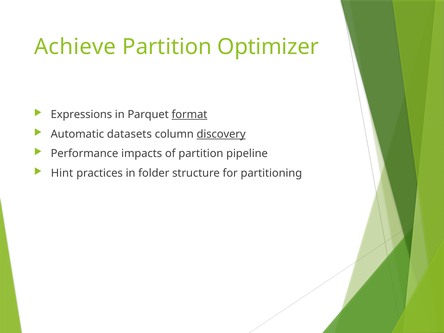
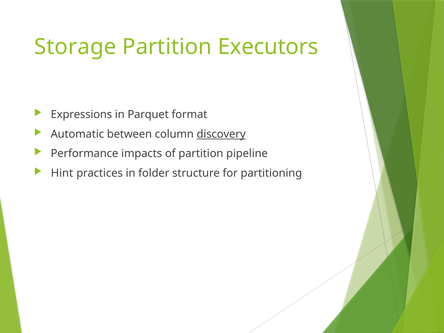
Achieve: Achieve -> Storage
Optimizer: Optimizer -> Executors
format underline: present -> none
datasets: datasets -> between
